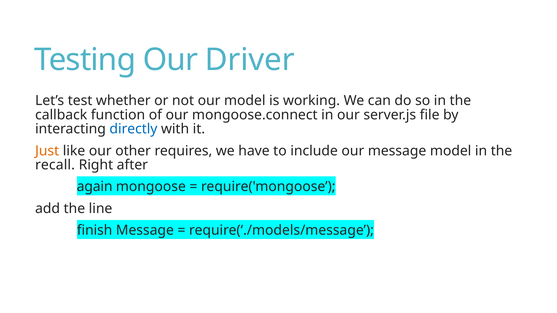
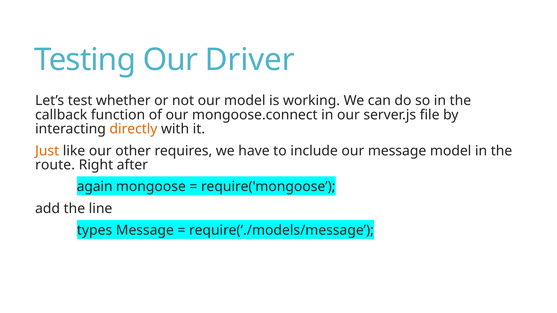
directly colour: blue -> orange
recall: recall -> route
finish: finish -> types
